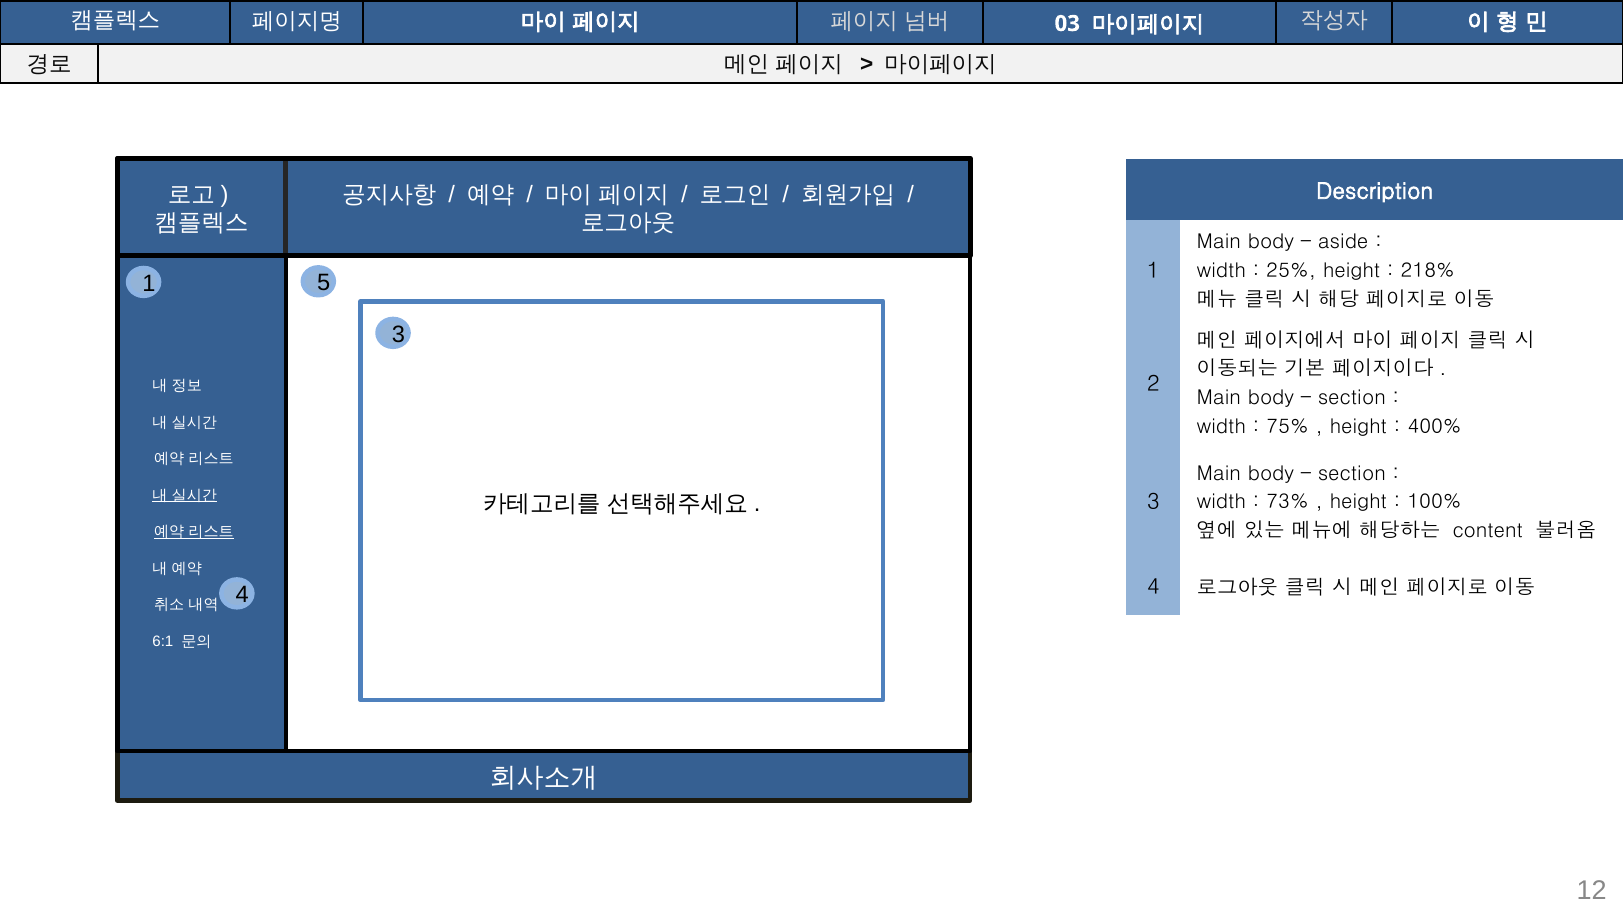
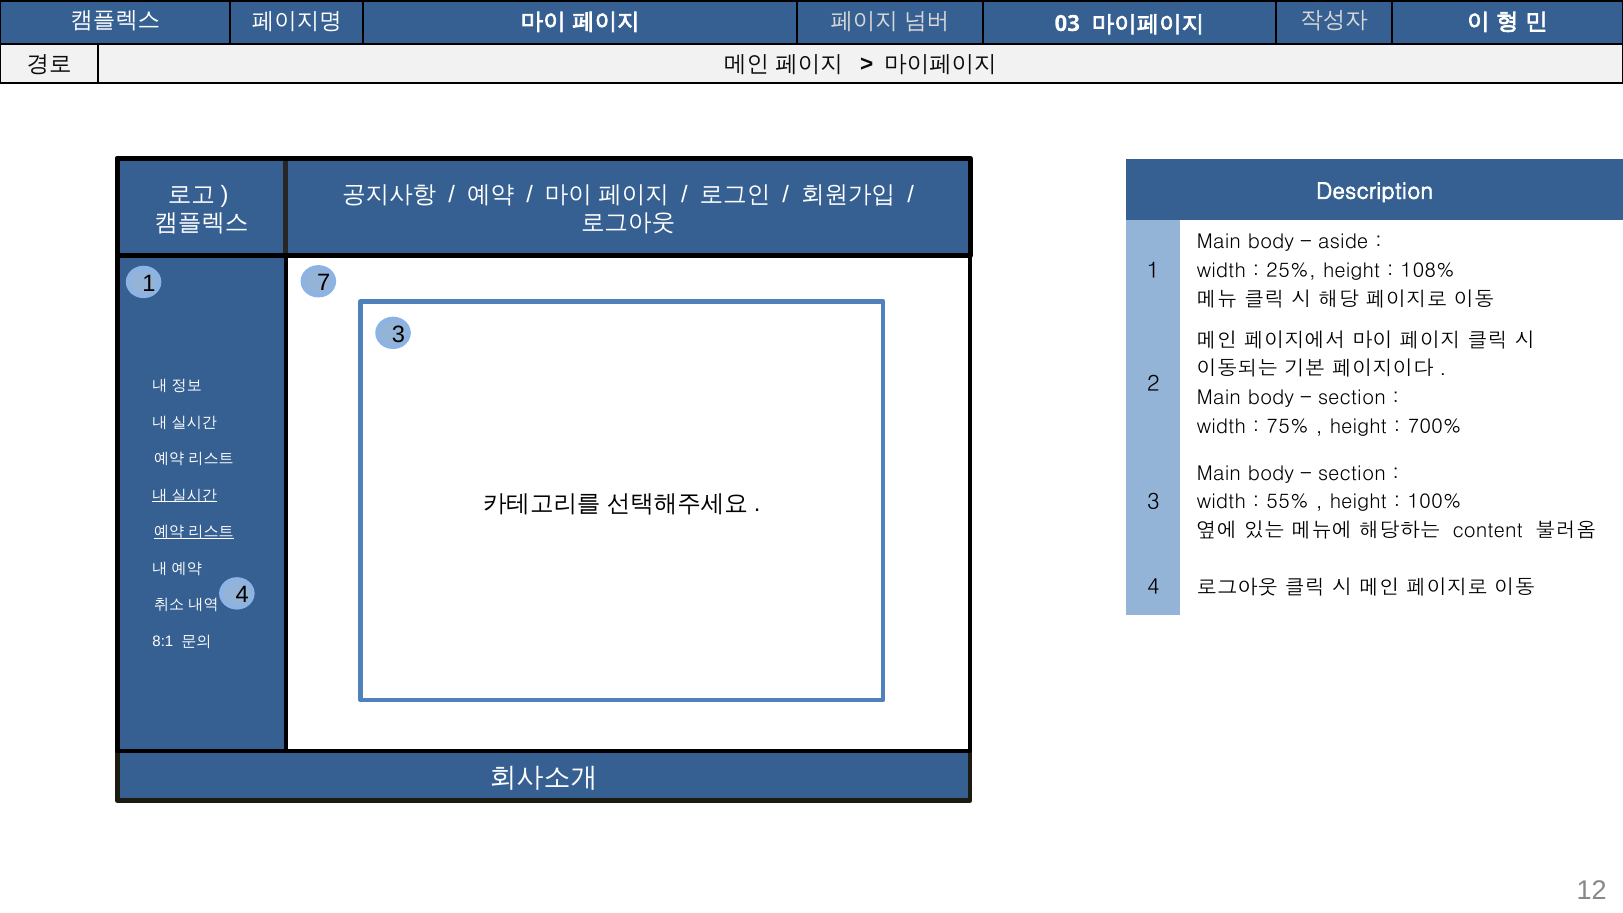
218%: 218% -> 108%
5: 5 -> 7
400%: 400% -> 700%
73%: 73% -> 55%
6:1: 6:1 -> 8:1
